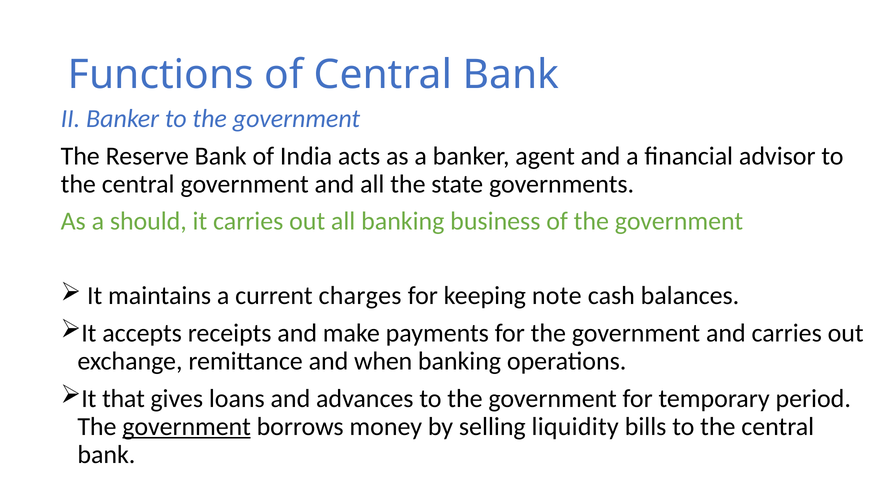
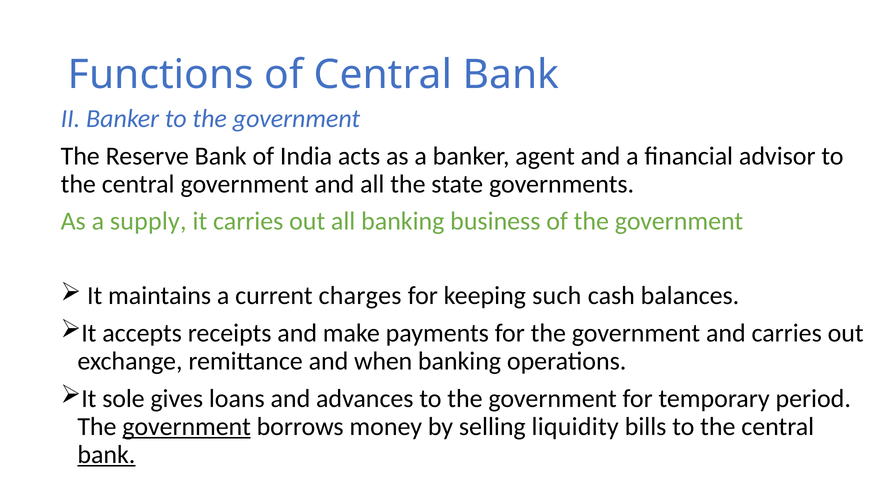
should: should -> supply
note: note -> such
that: that -> sole
bank at (106, 455) underline: none -> present
